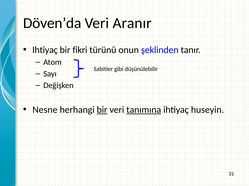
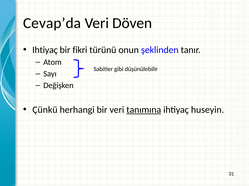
Döven’da: Döven’da -> Cevap’da
Aranır: Aranır -> Döven
Nesne: Nesne -> Çünkü
bir at (102, 110) underline: present -> none
